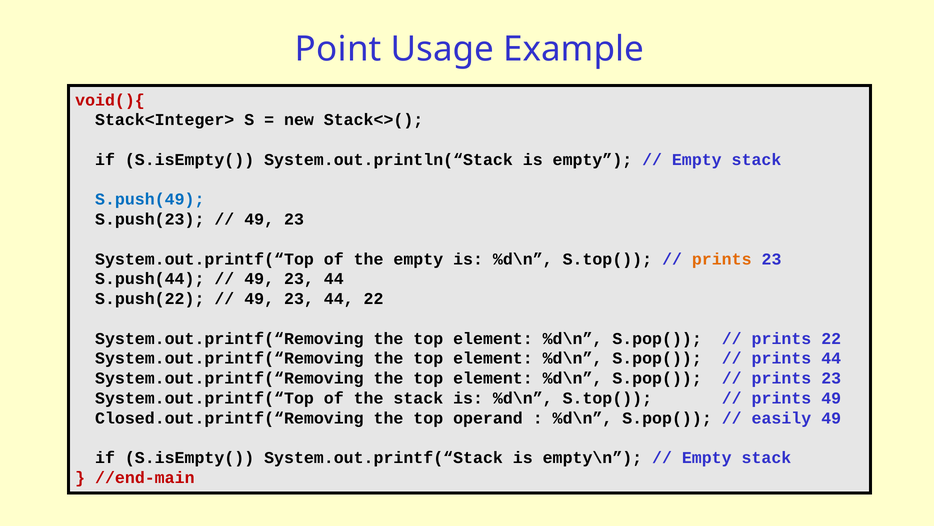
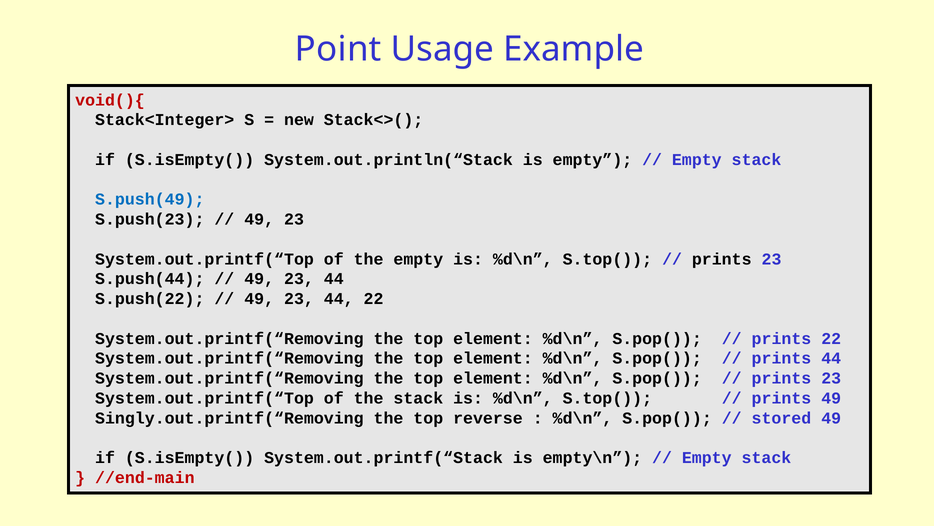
prints at (722, 259) colour: orange -> black
Closed.out.printf(“Removing: Closed.out.printf(“Removing -> Singly.out.printf(“Removing
operand: operand -> reverse
easily: easily -> stored
